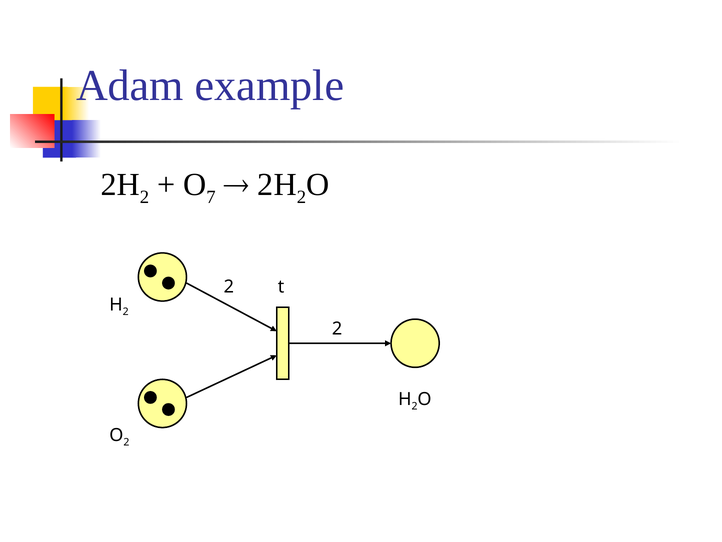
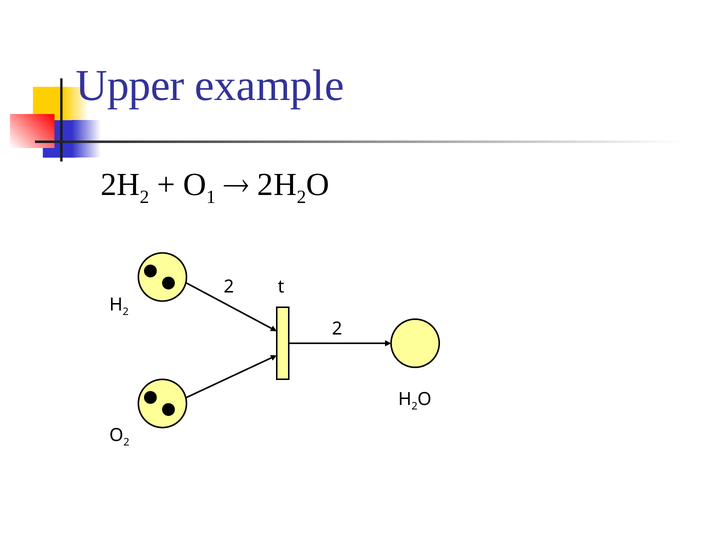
Adam: Adam -> Upper
7: 7 -> 1
